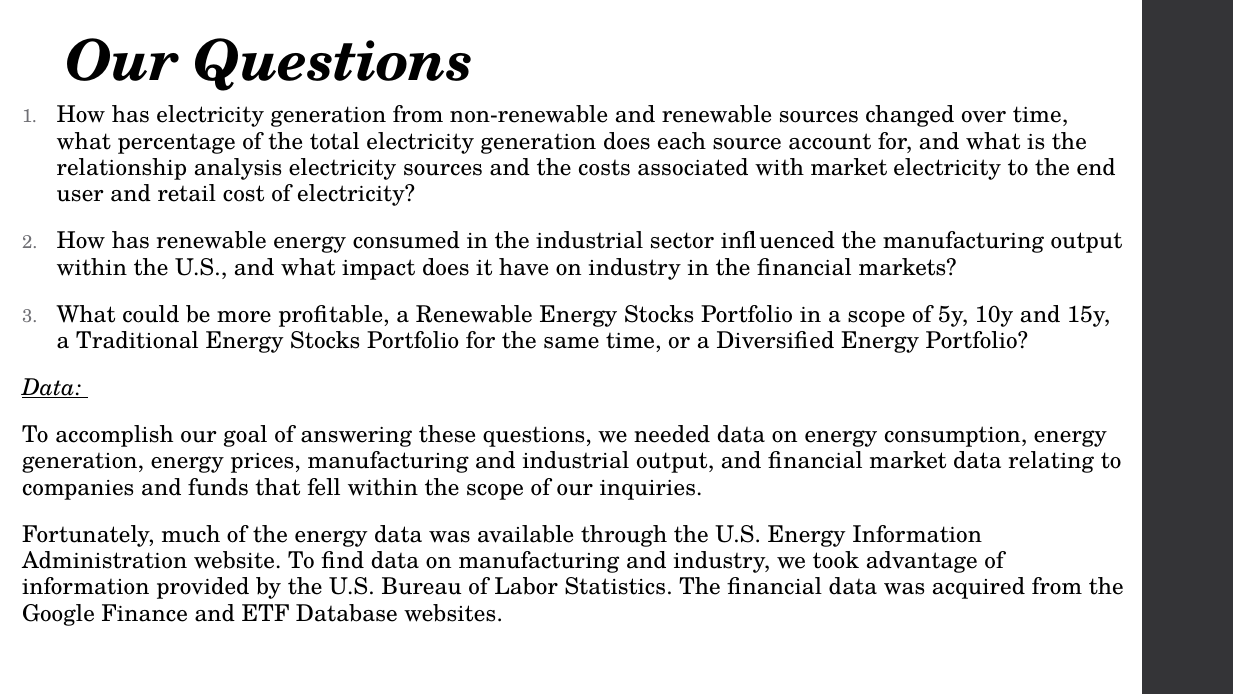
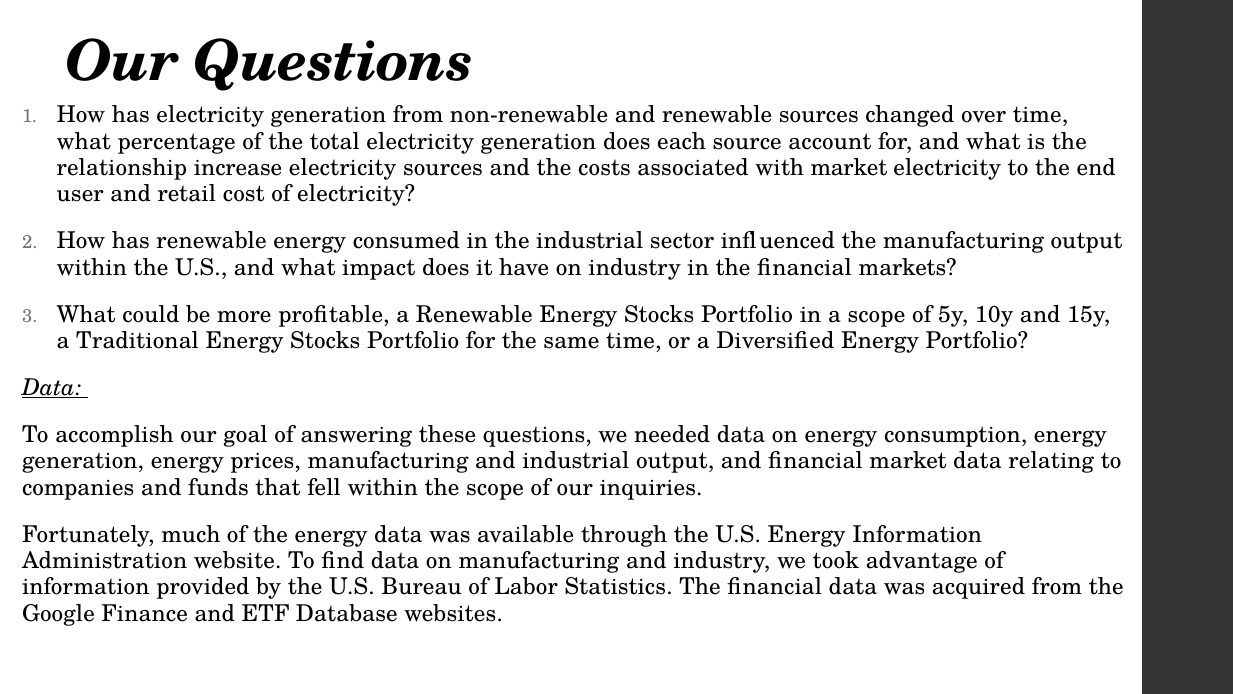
analysis: analysis -> increase
